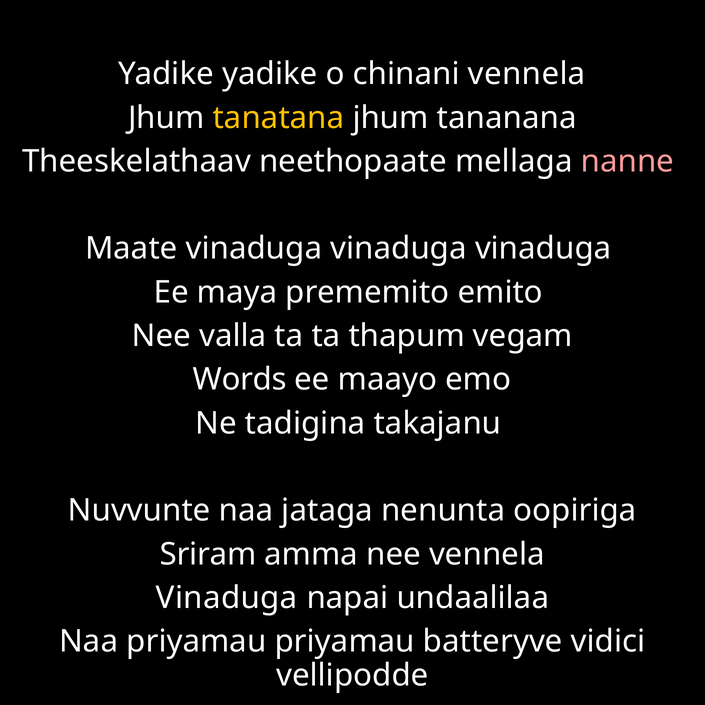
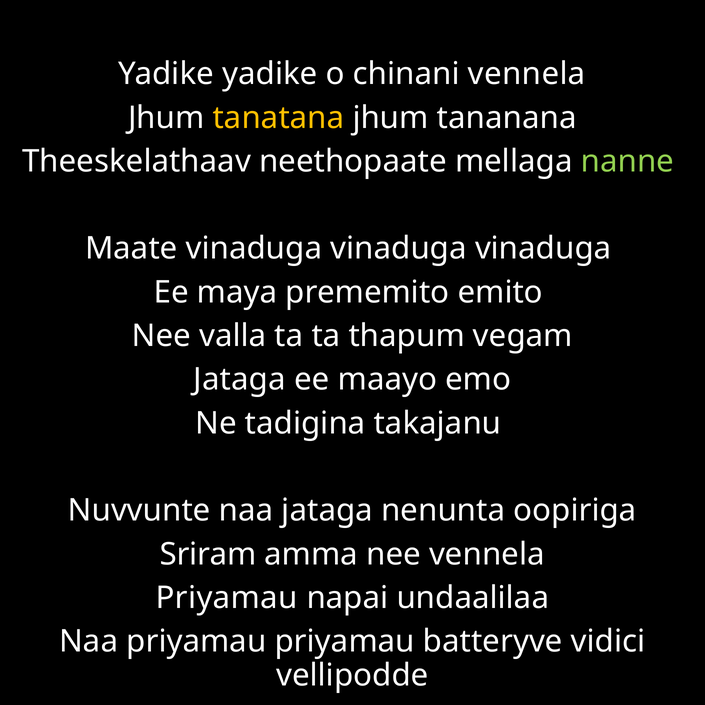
nanne colour: pink -> light green
Words at (240, 380): Words -> Jataga
Vinaduga at (227, 598): Vinaduga -> Priyamau
